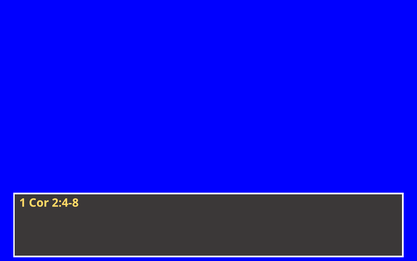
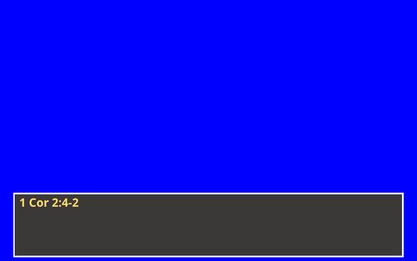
2:4-8: 2:4-8 -> 2:4-2
